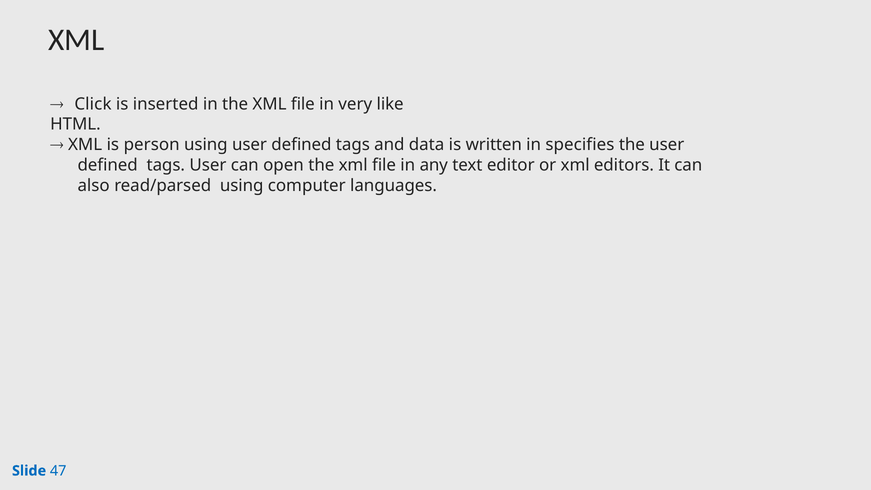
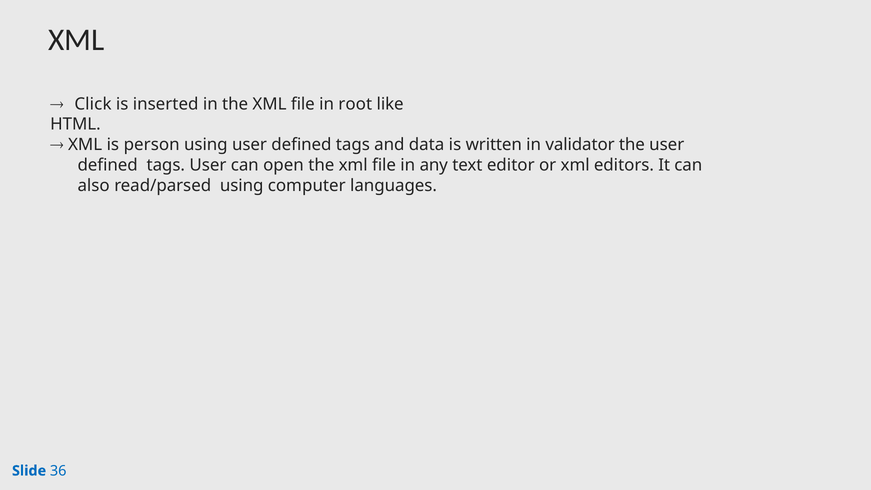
very: very -> root
specifies: specifies -> validator
47: 47 -> 36
